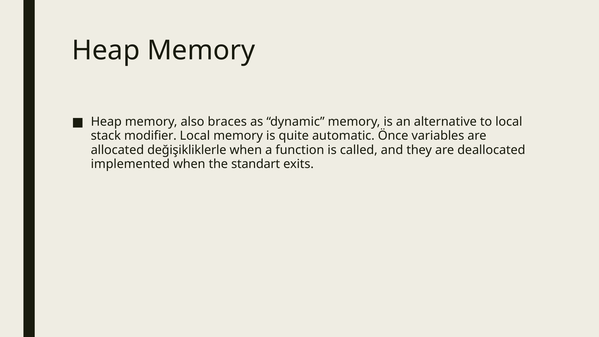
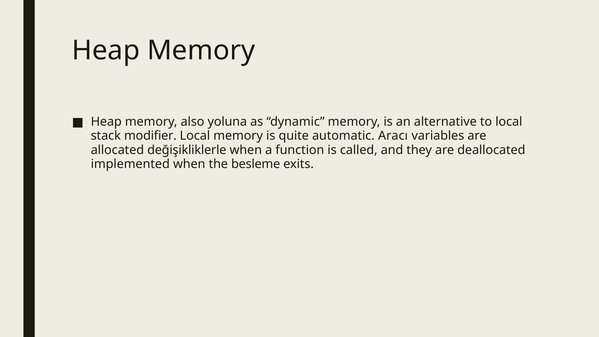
braces: braces -> yoluna
Önce: Önce -> Aracı
standart: standart -> besleme
